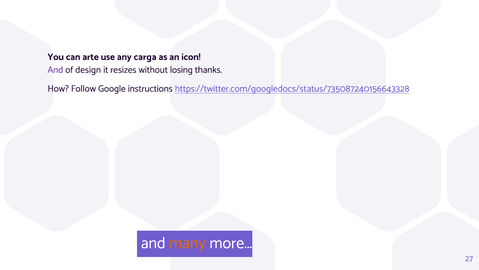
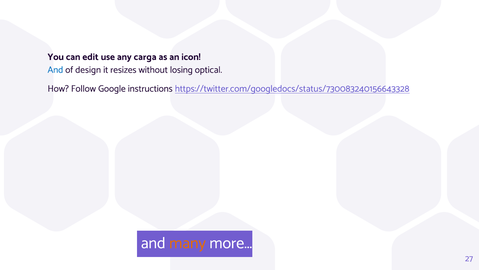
arte: arte -> edit
And at (55, 70) colour: purple -> blue
thanks: thanks -> optical
https://twitter.com/googledocs/status/735087240156643328: https://twitter.com/googledocs/status/735087240156643328 -> https://twitter.com/googledocs/status/730083240156643328
